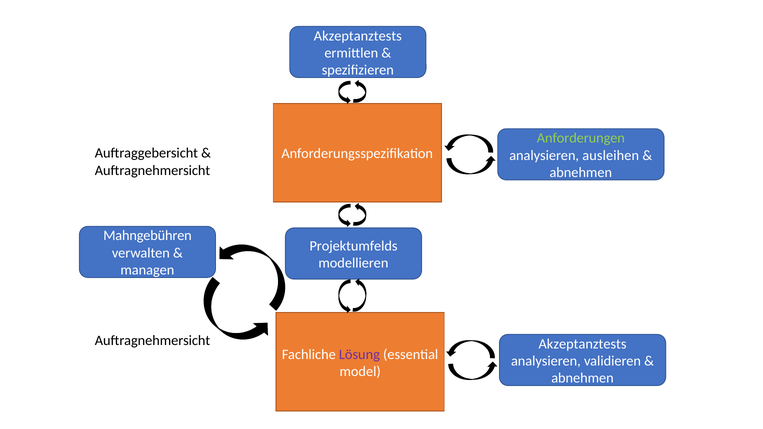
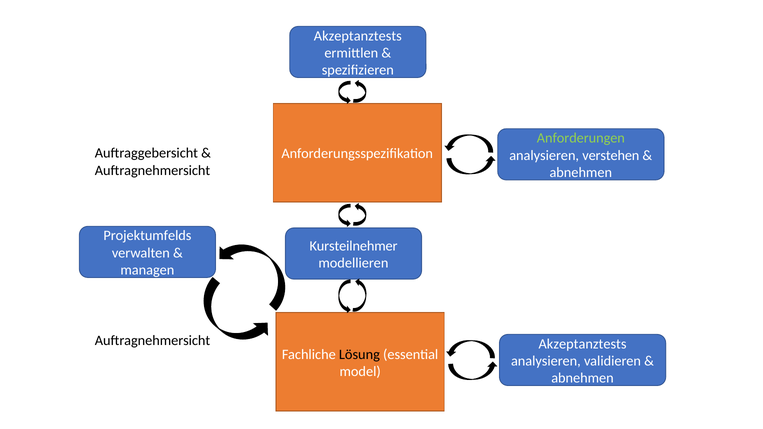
ausleihen: ausleihen -> verstehen
Mahngebühren: Mahngebühren -> Projektumfelds
Projektumfelds: Projektumfelds -> Kursteilnehmer
Lösung colour: purple -> black
